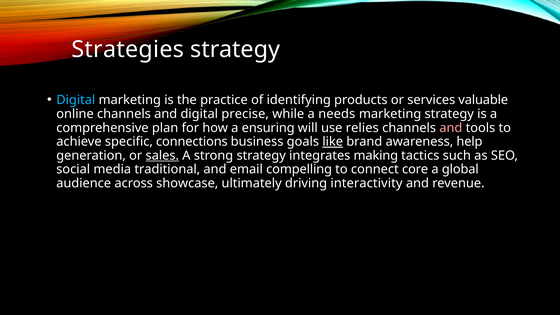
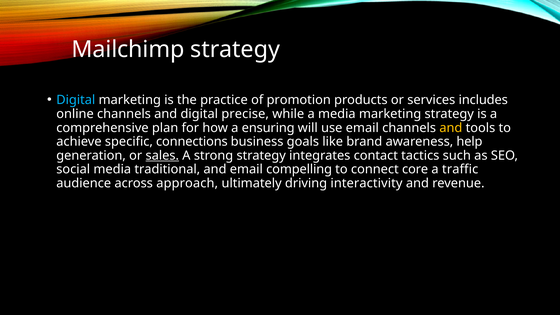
Strategies: Strategies -> Mailchimp
identifying: identifying -> promotion
valuable: valuable -> includes
a needs: needs -> media
use relies: relies -> email
and at (451, 128) colour: pink -> yellow
like underline: present -> none
making: making -> contact
global: global -> traffic
showcase: showcase -> approach
